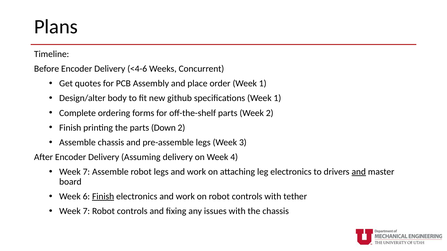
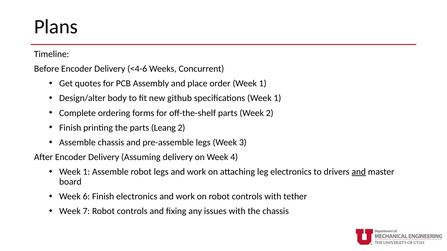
Down: Down -> Leang
7 at (86, 172): 7 -> 1
Finish at (103, 197) underline: present -> none
